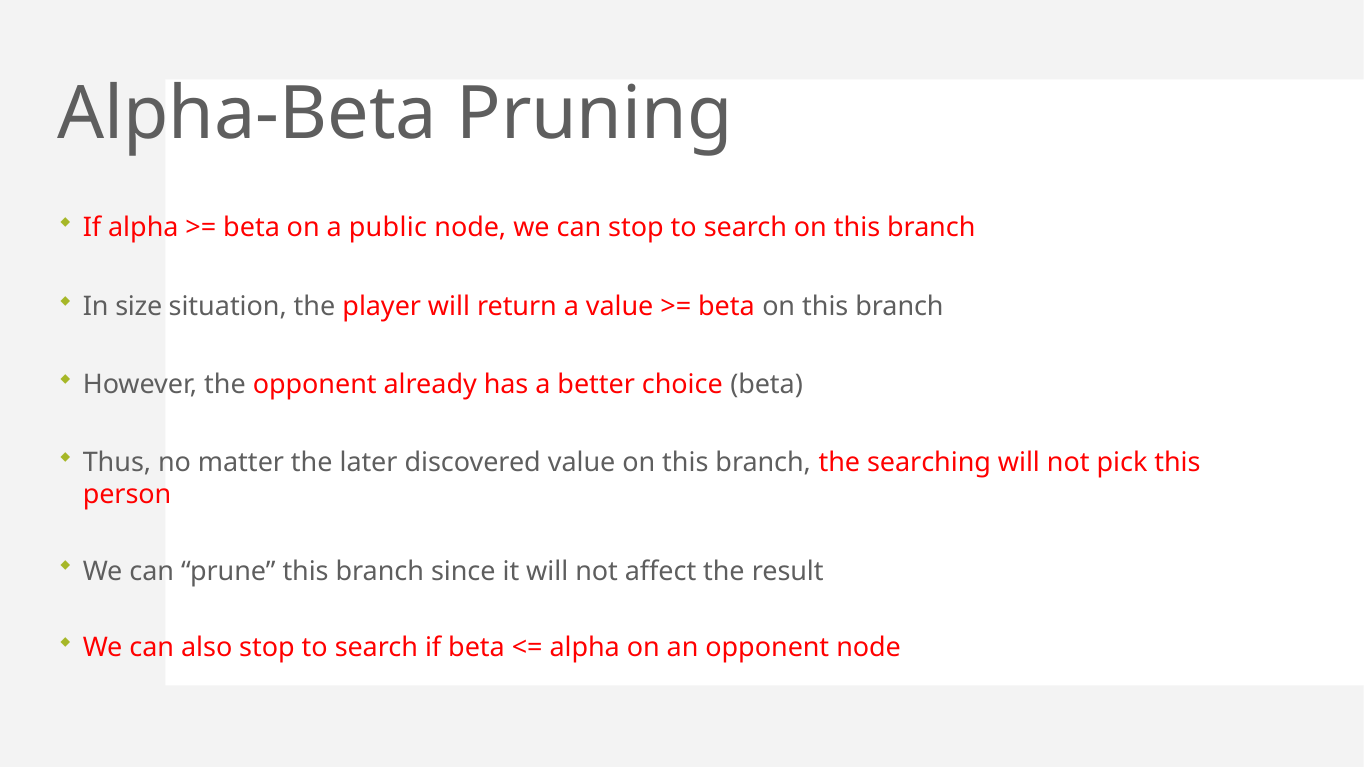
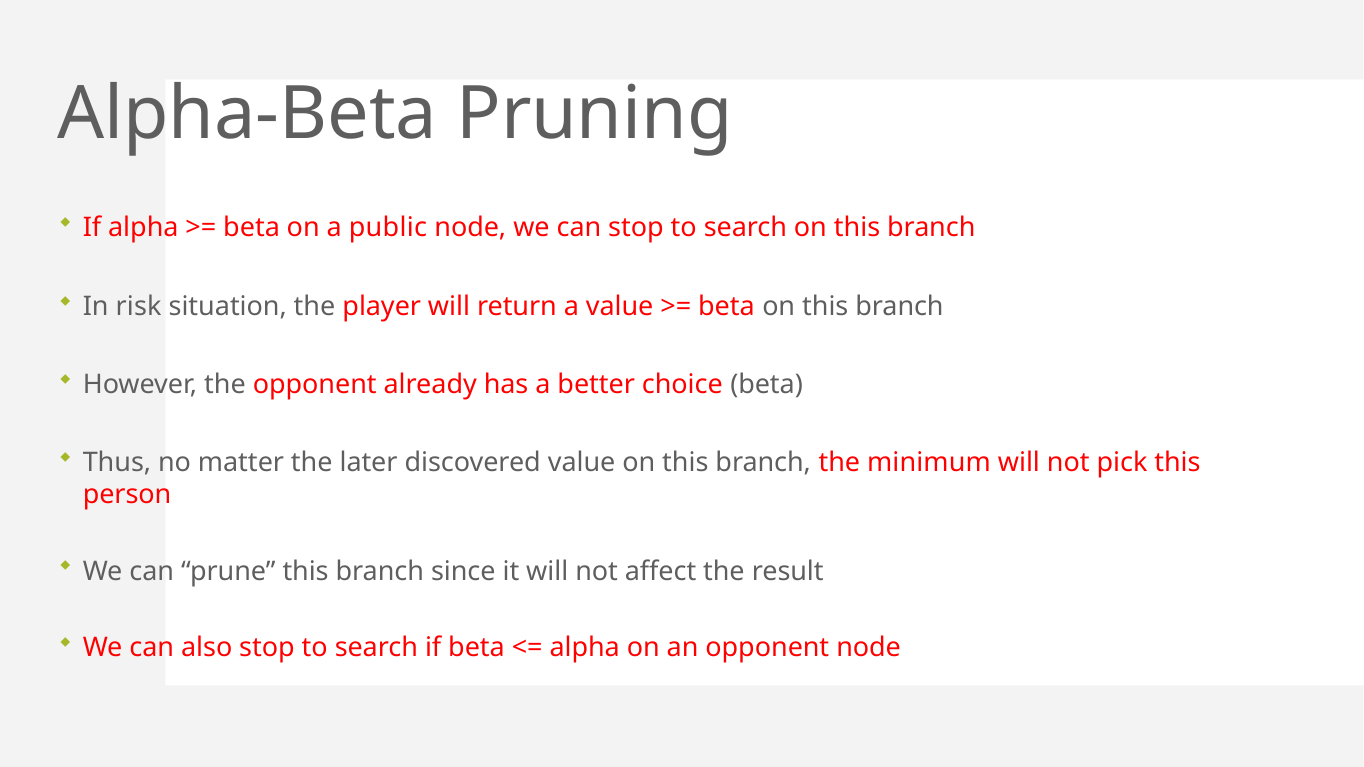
size: size -> risk
searching: searching -> minimum
